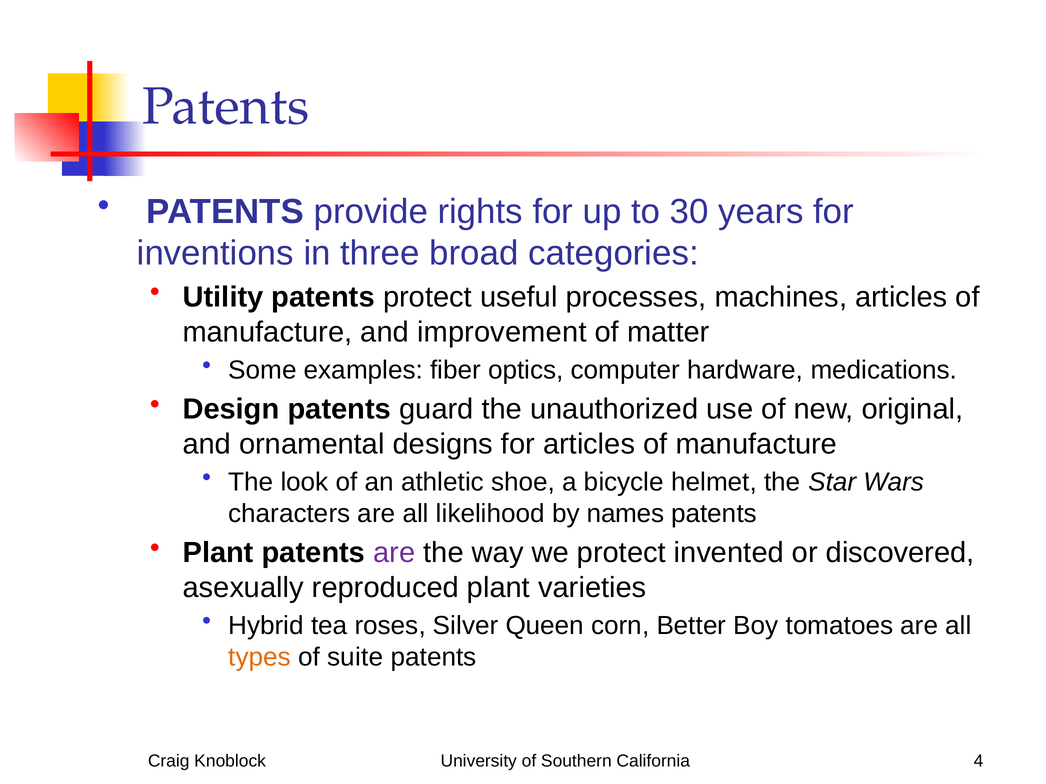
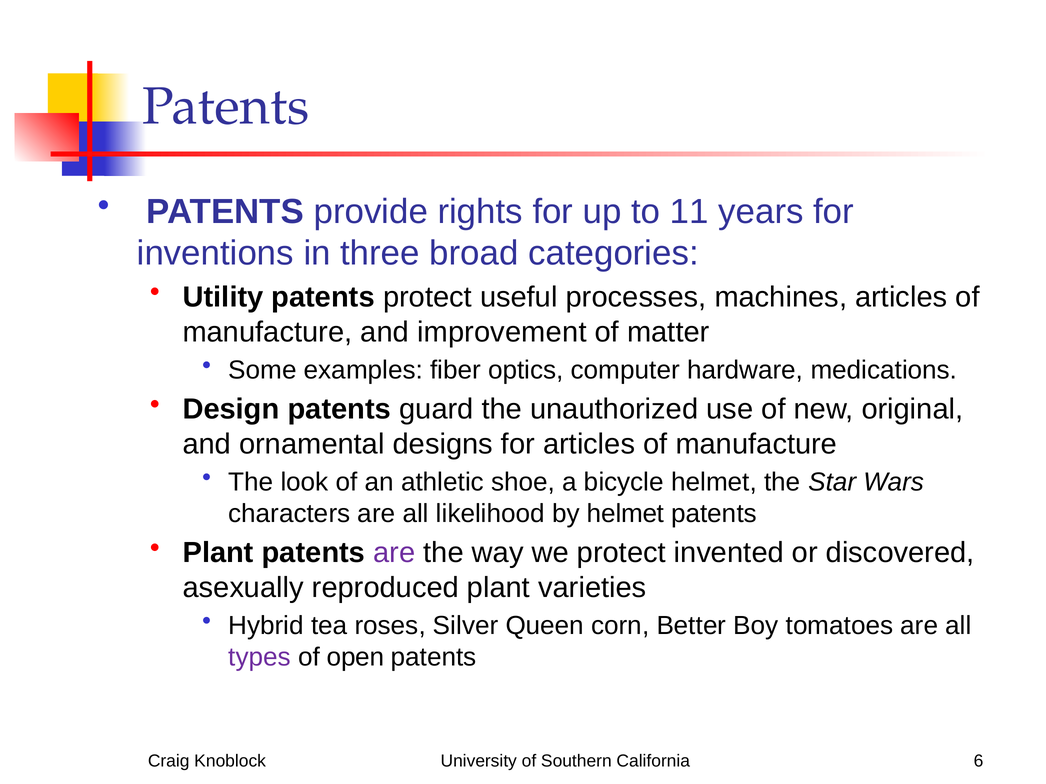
30: 30 -> 11
by names: names -> helmet
types colour: orange -> purple
suite: suite -> open
4: 4 -> 6
